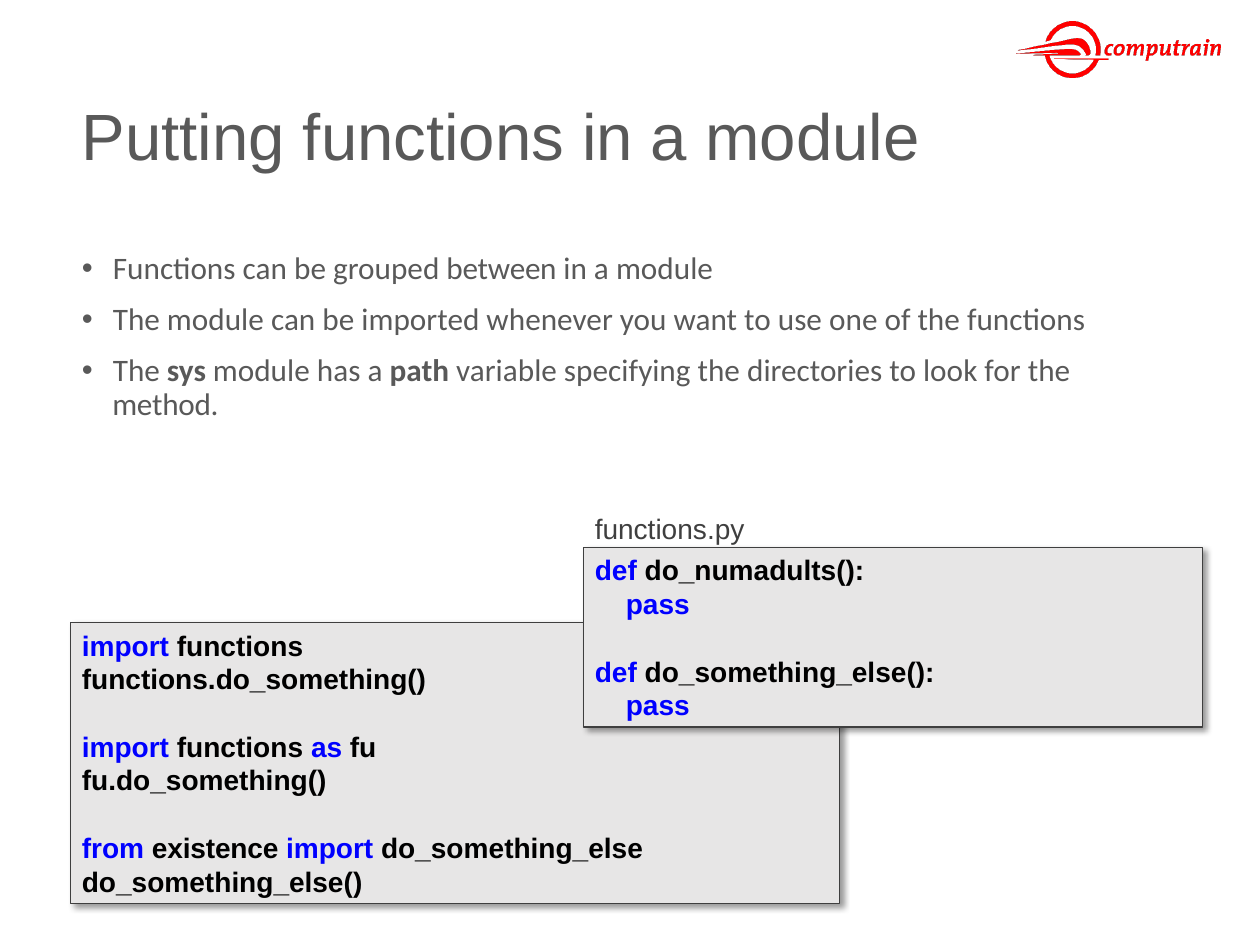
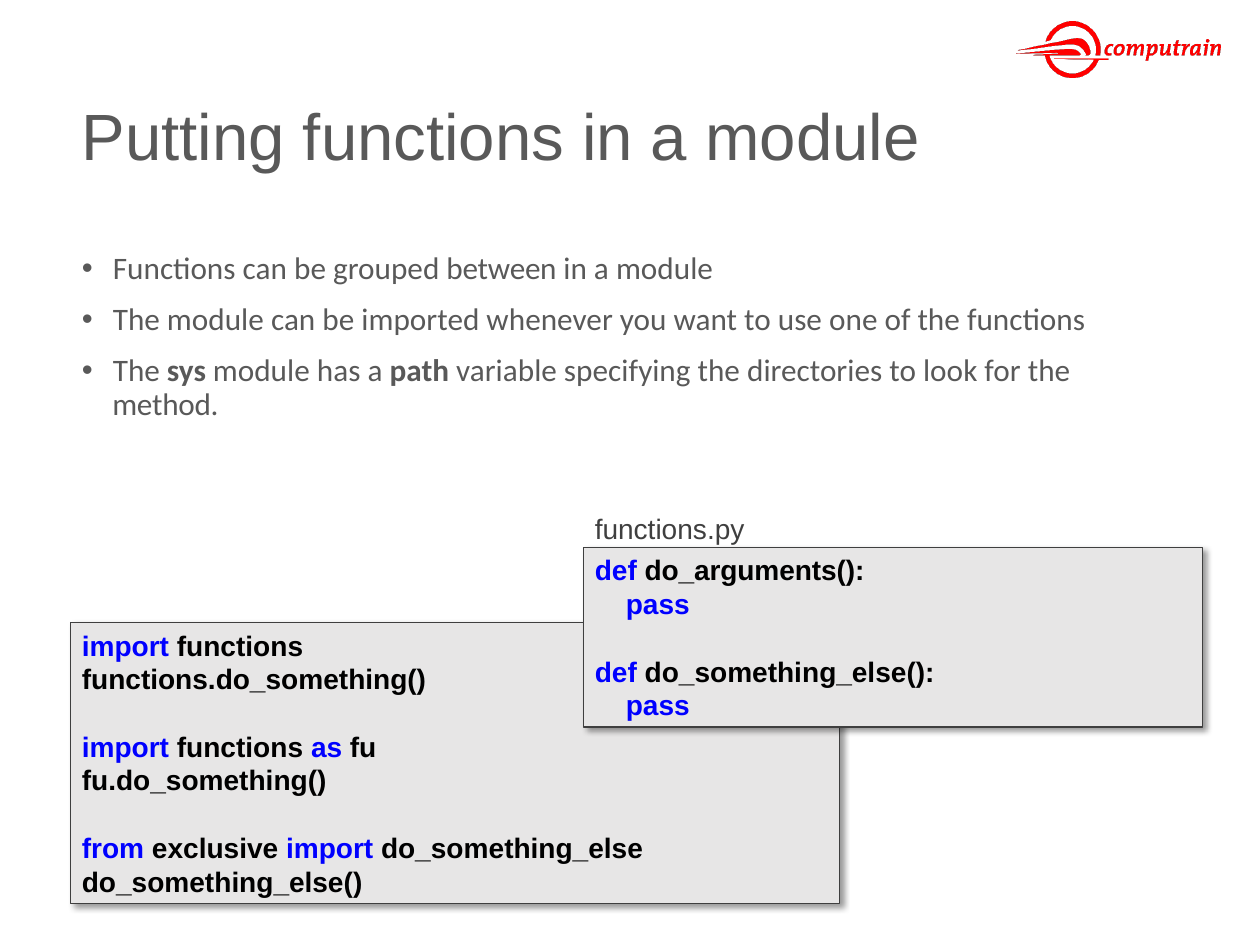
do_numadults(: do_numadults( -> do_arguments(
existence: existence -> exclusive
